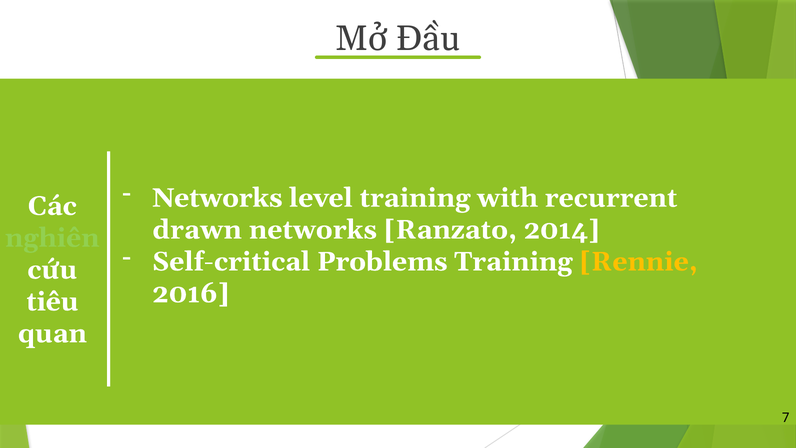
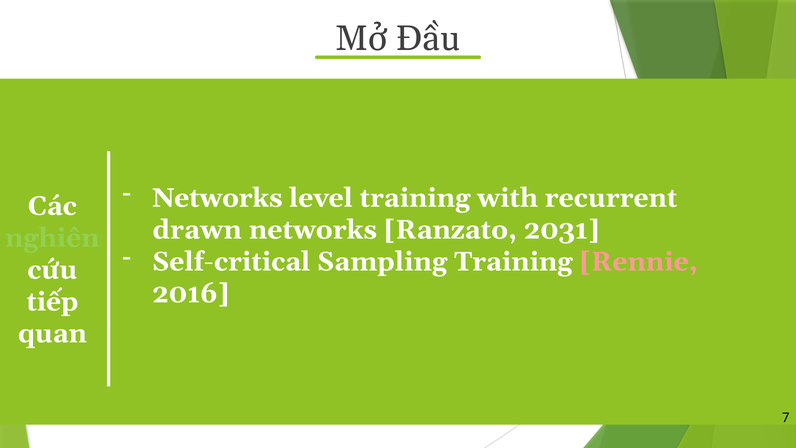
2014: 2014 -> 2031
Problems: Problems -> Sampling
Rennie colour: yellow -> pink
tiêu: tiêu -> tiếp
